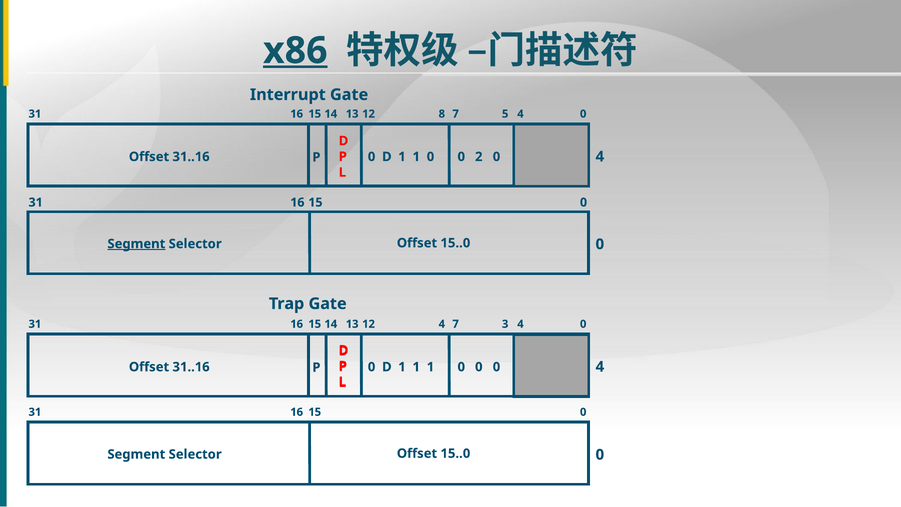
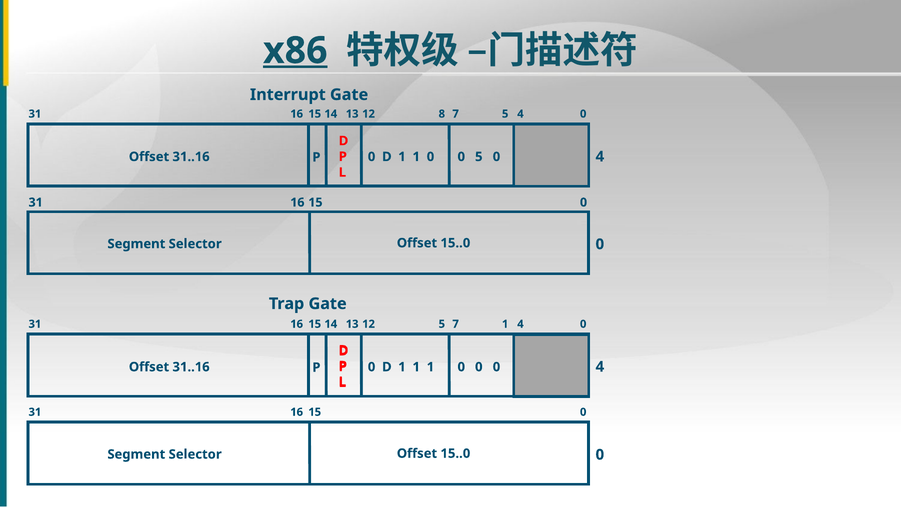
0 2: 2 -> 5
Segment at (136, 244) underline: present -> none
12 4: 4 -> 5
7 3: 3 -> 1
